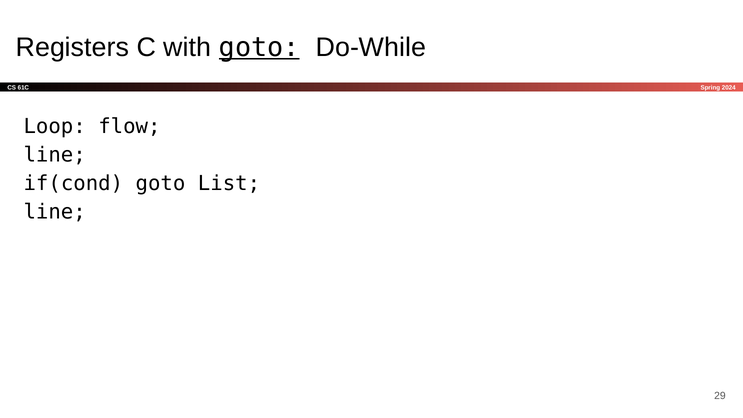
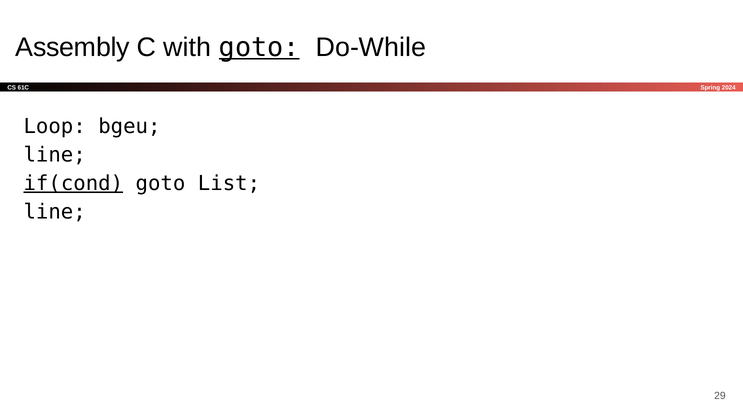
Registers: Registers -> Assembly
flow: flow -> bgeu
if(cond underline: none -> present
